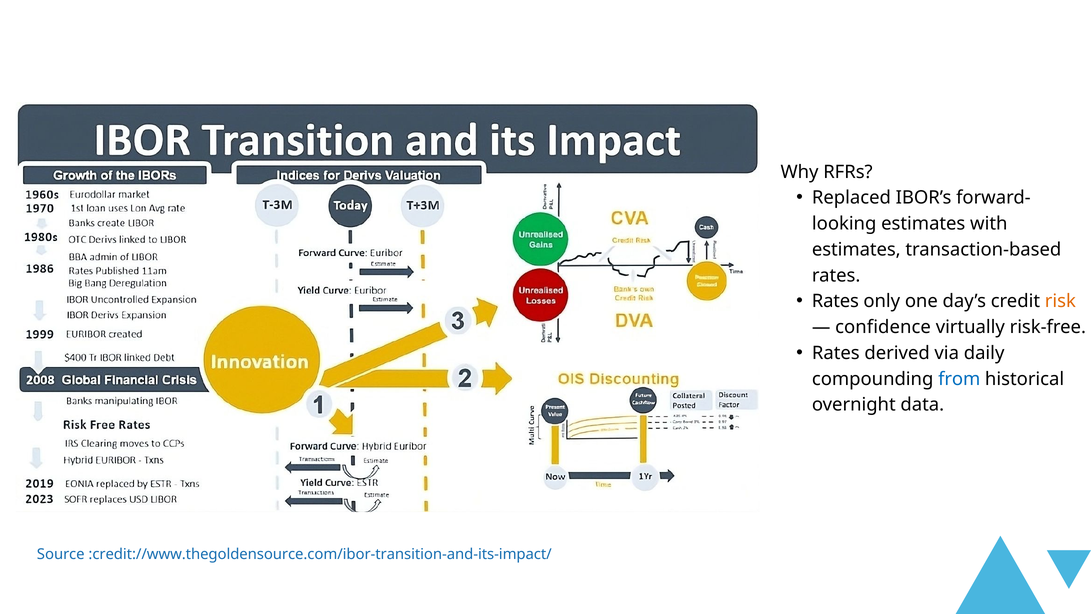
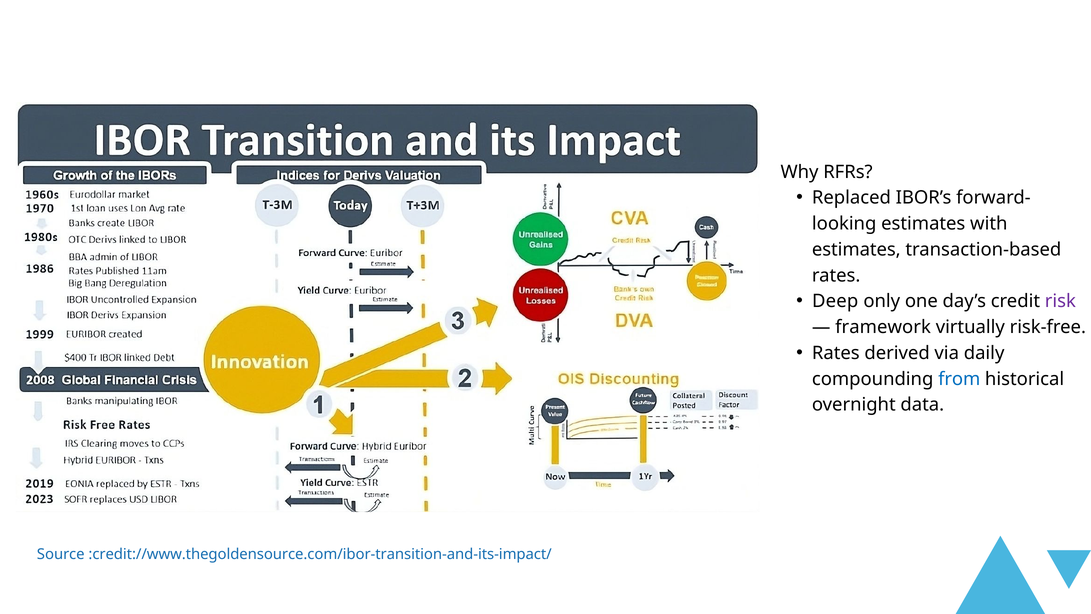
Rates at (835, 301): Rates -> Deep
risk colour: orange -> purple
confidence: confidence -> framework
